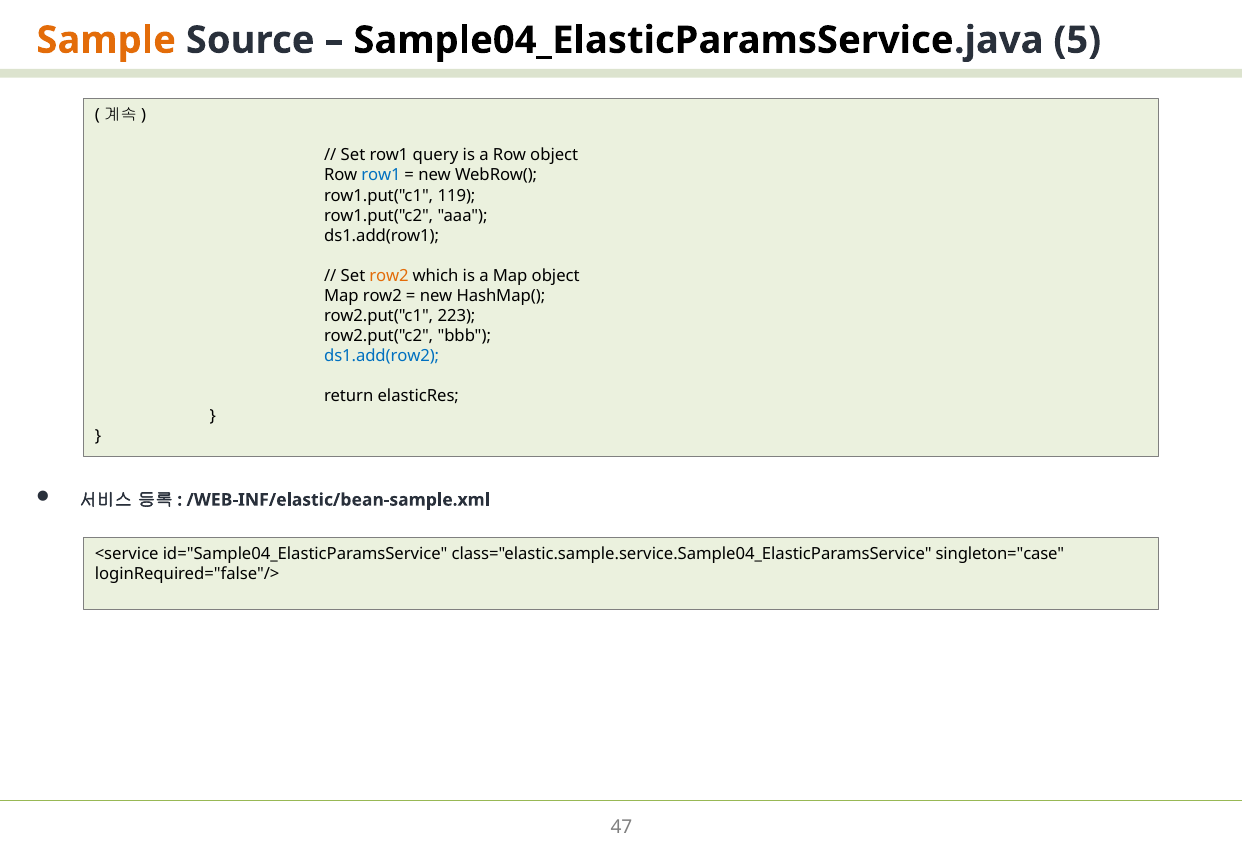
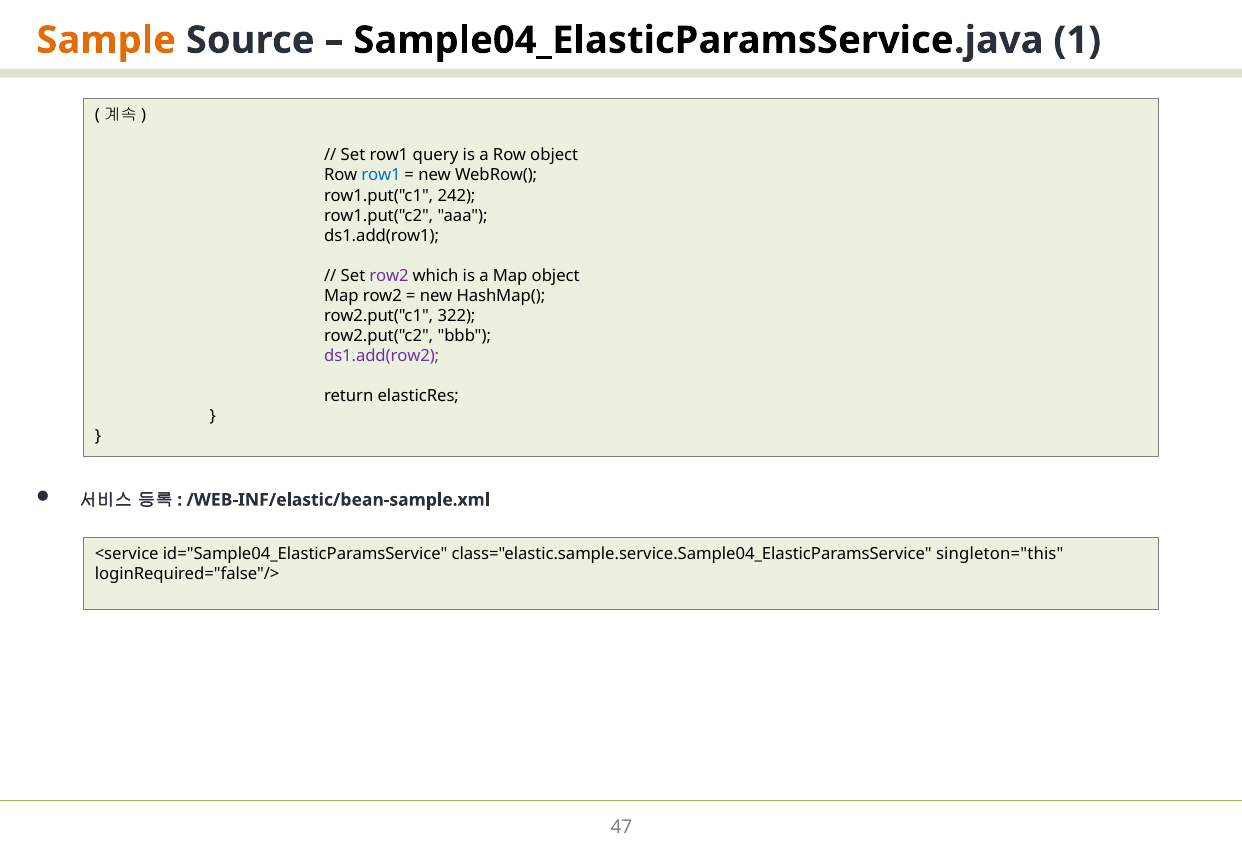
5: 5 -> 1
119: 119 -> 242
row2 at (389, 276) colour: orange -> purple
223: 223 -> 322
ds1.add(row2 colour: blue -> purple
singleton="case: singleton="case -> singleton="this
